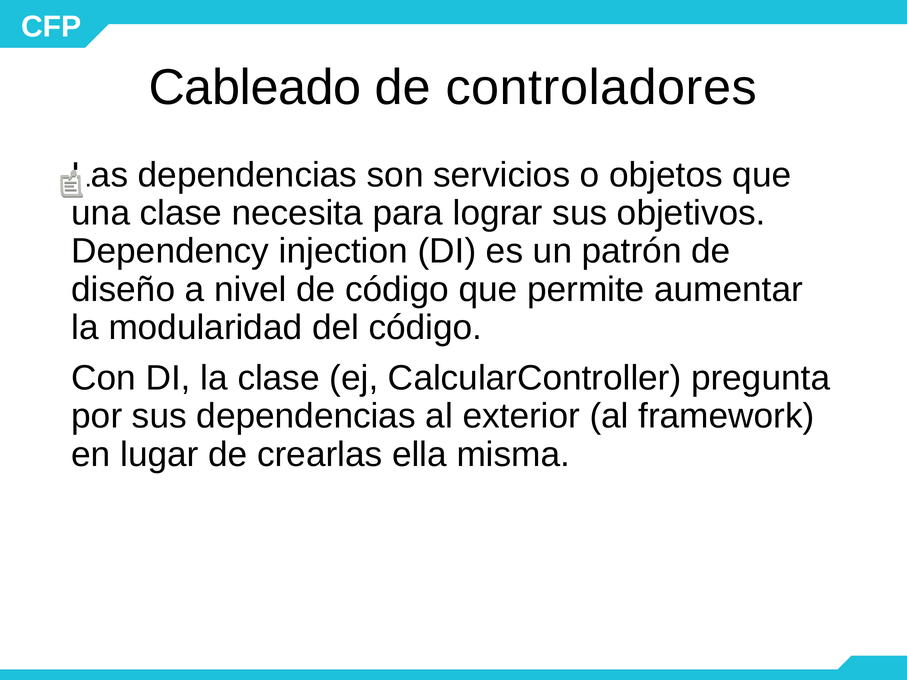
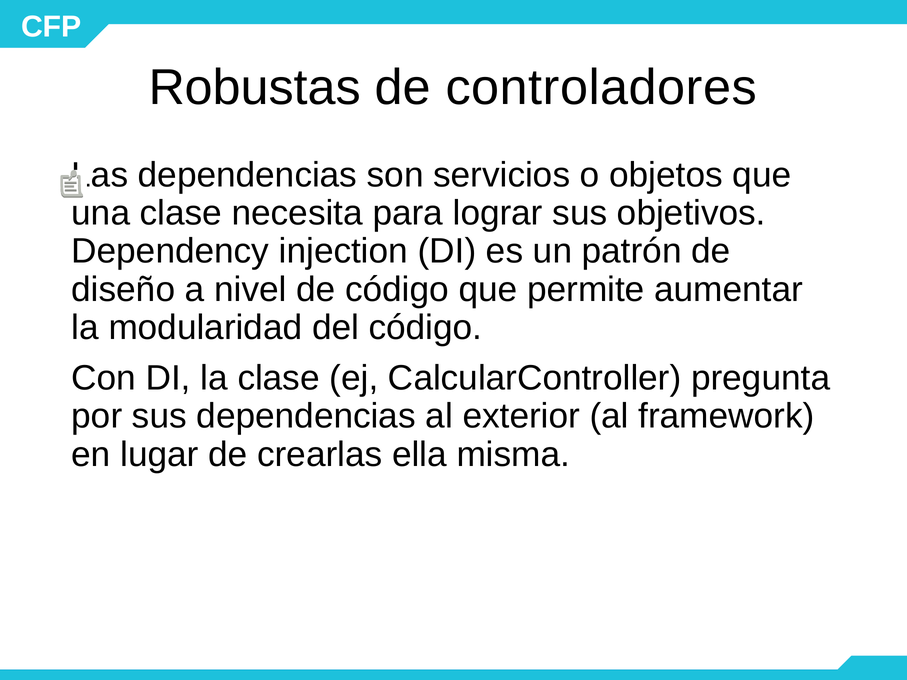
Cableado: Cableado -> Robustas
